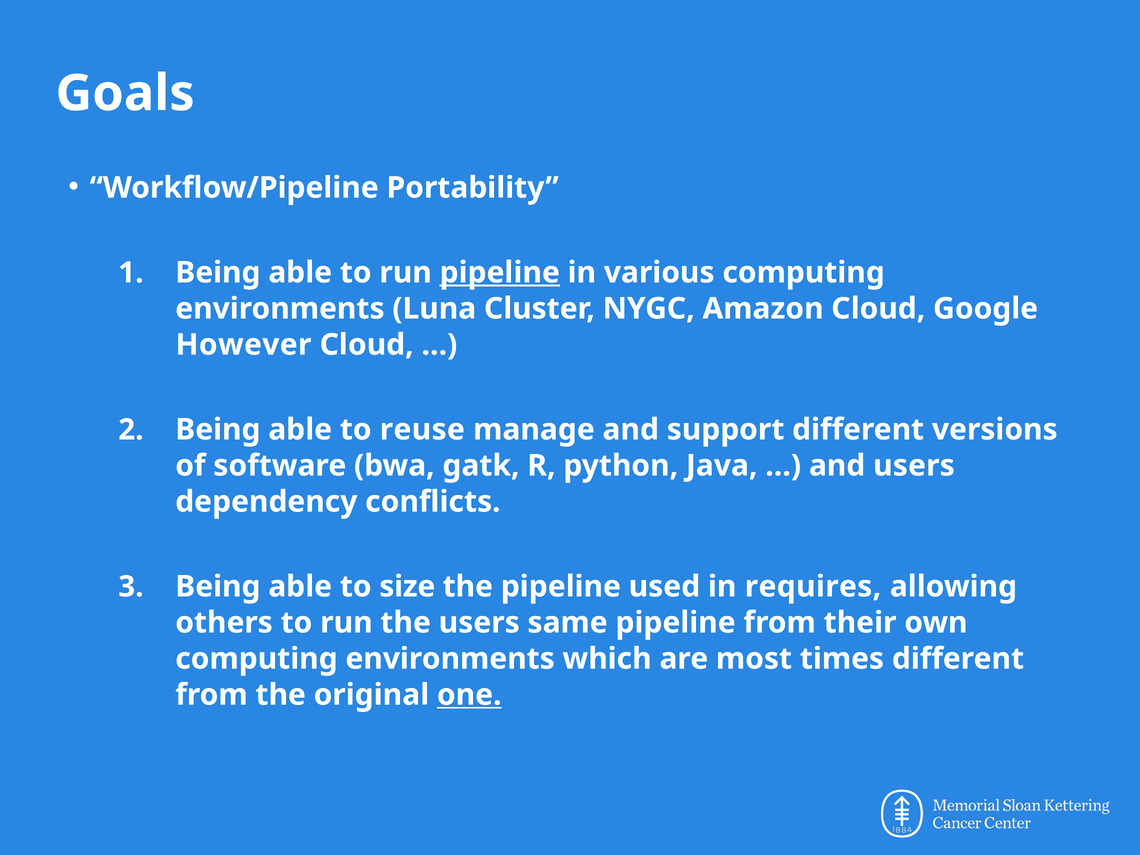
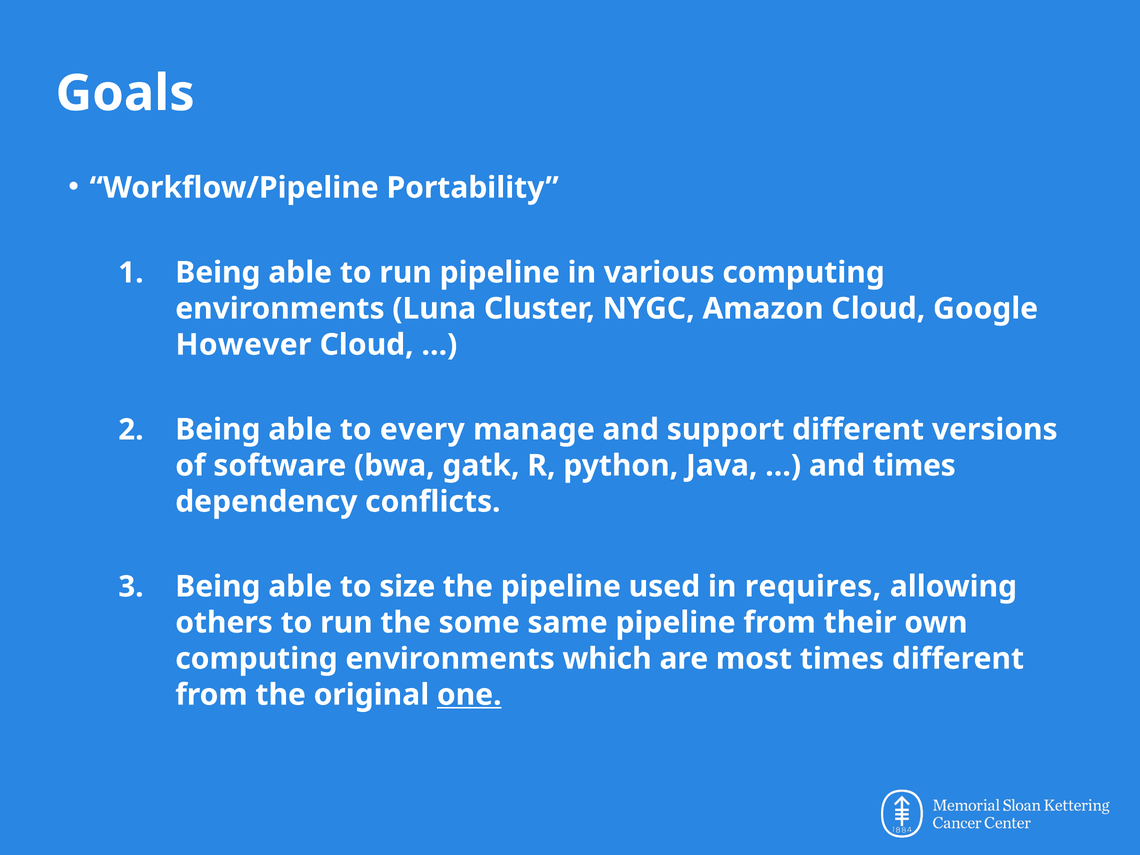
pipeline at (500, 273) underline: present -> none
reuse: reuse -> every
and users: users -> times
the users: users -> some
